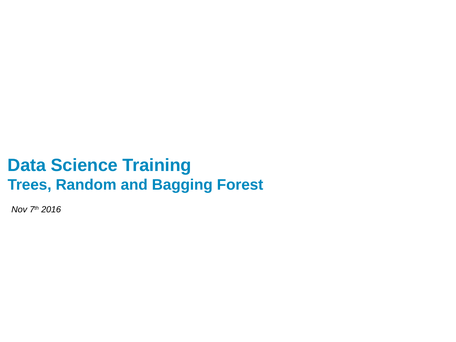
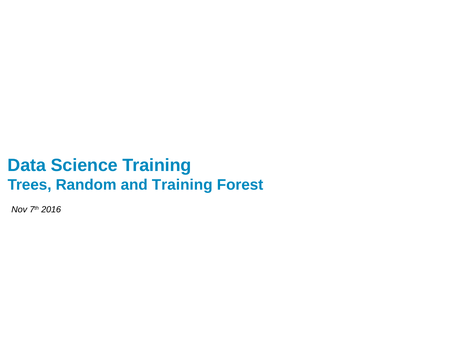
and Bagging: Bagging -> Training
